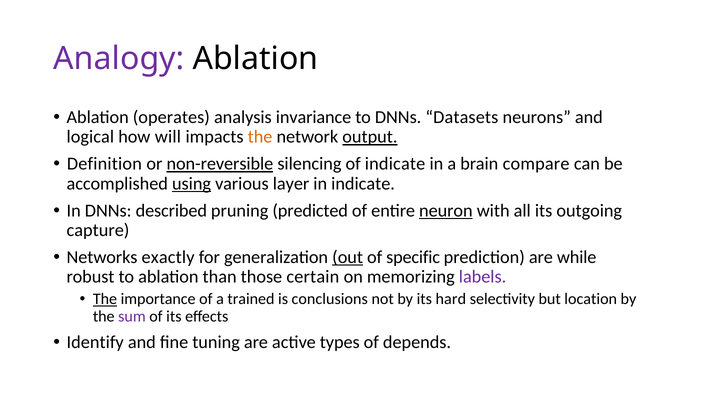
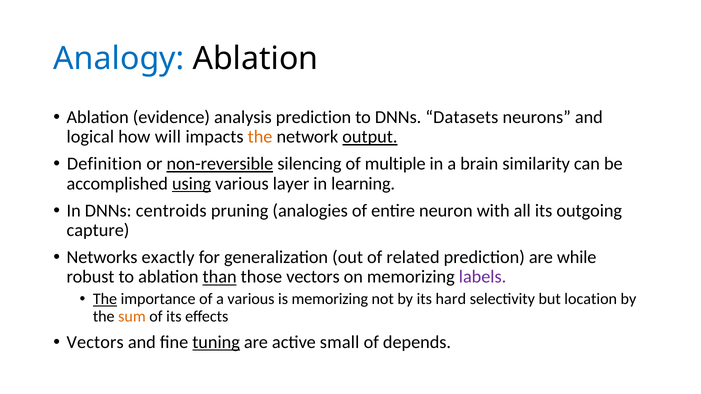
Analogy colour: purple -> blue
operates: operates -> evidence
analysis invariance: invariance -> prediction
of indicate: indicate -> multiple
compare: compare -> similarity
in indicate: indicate -> learning
described: described -> centroids
predicted: predicted -> analogies
neuron underline: present -> none
out underline: present -> none
specific: specific -> related
than underline: none -> present
those certain: certain -> vectors
a trained: trained -> various
is conclusions: conclusions -> memorizing
sum colour: purple -> orange
Identify at (95, 343): Identify -> Vectors
tuning underline: none -> present
types: types -> small
